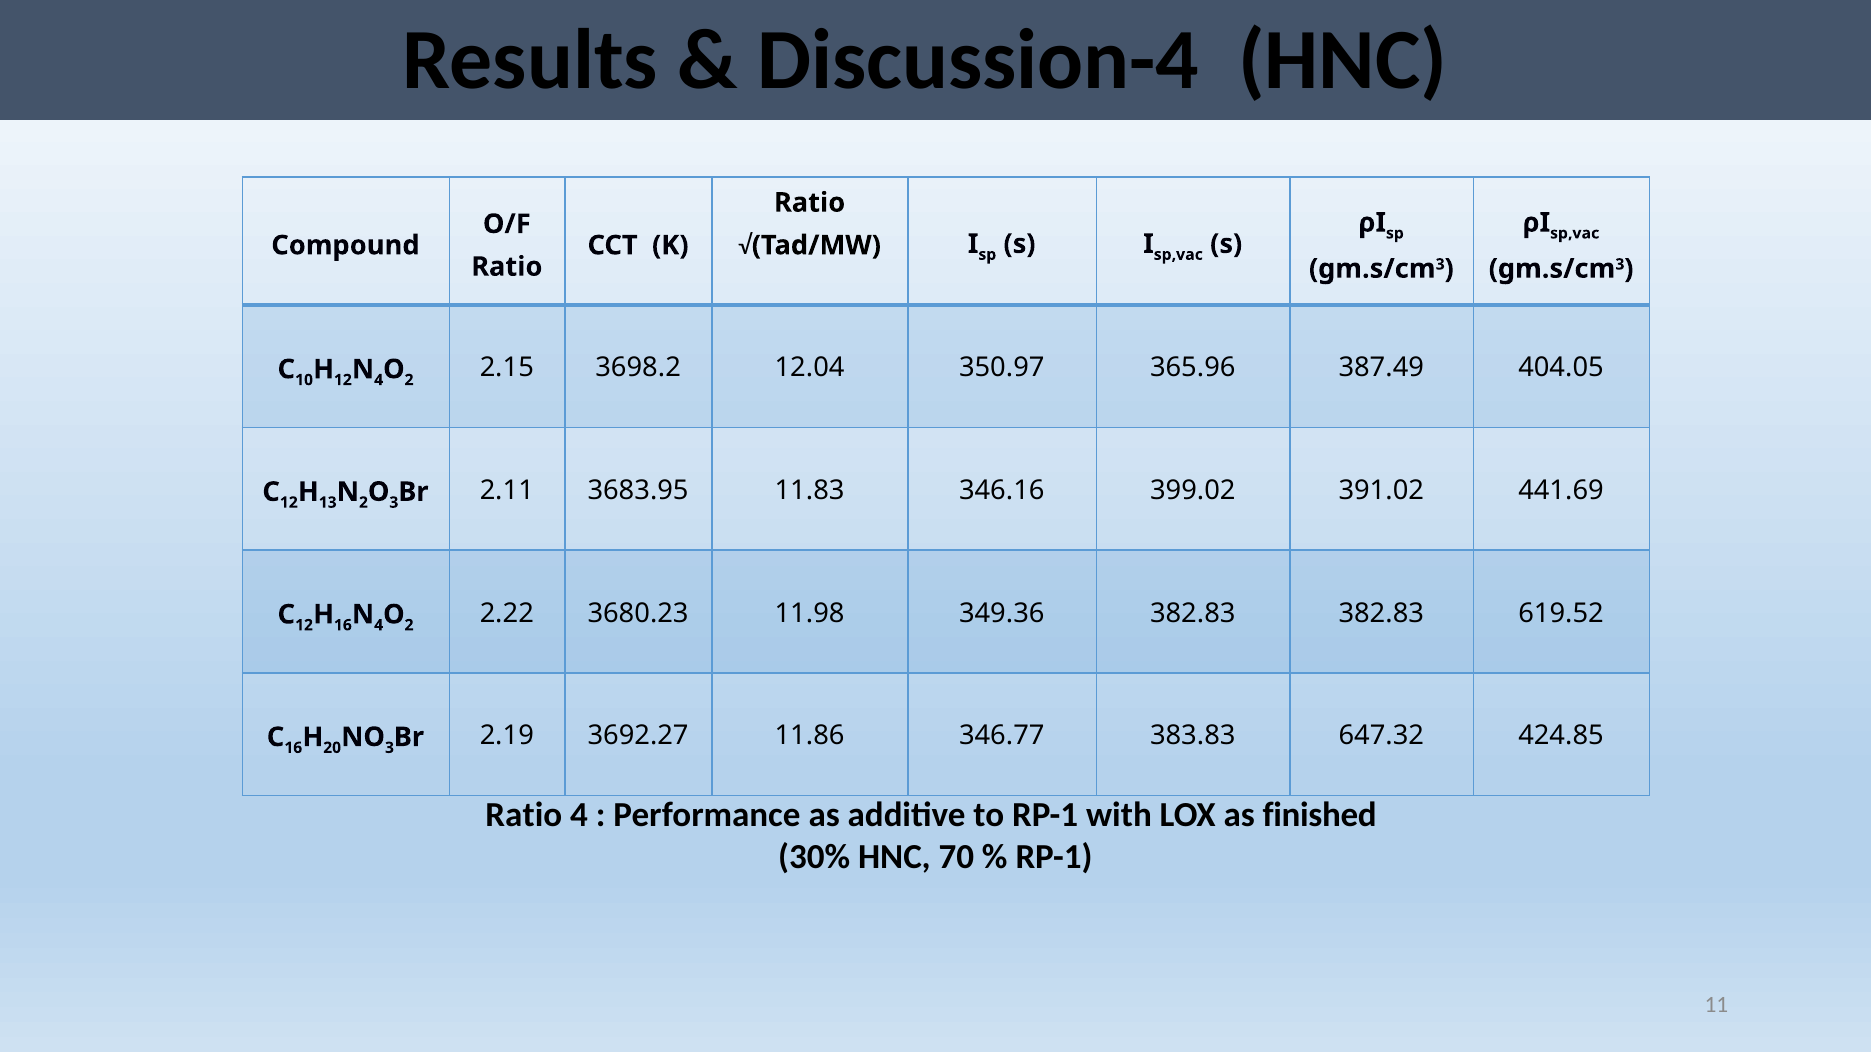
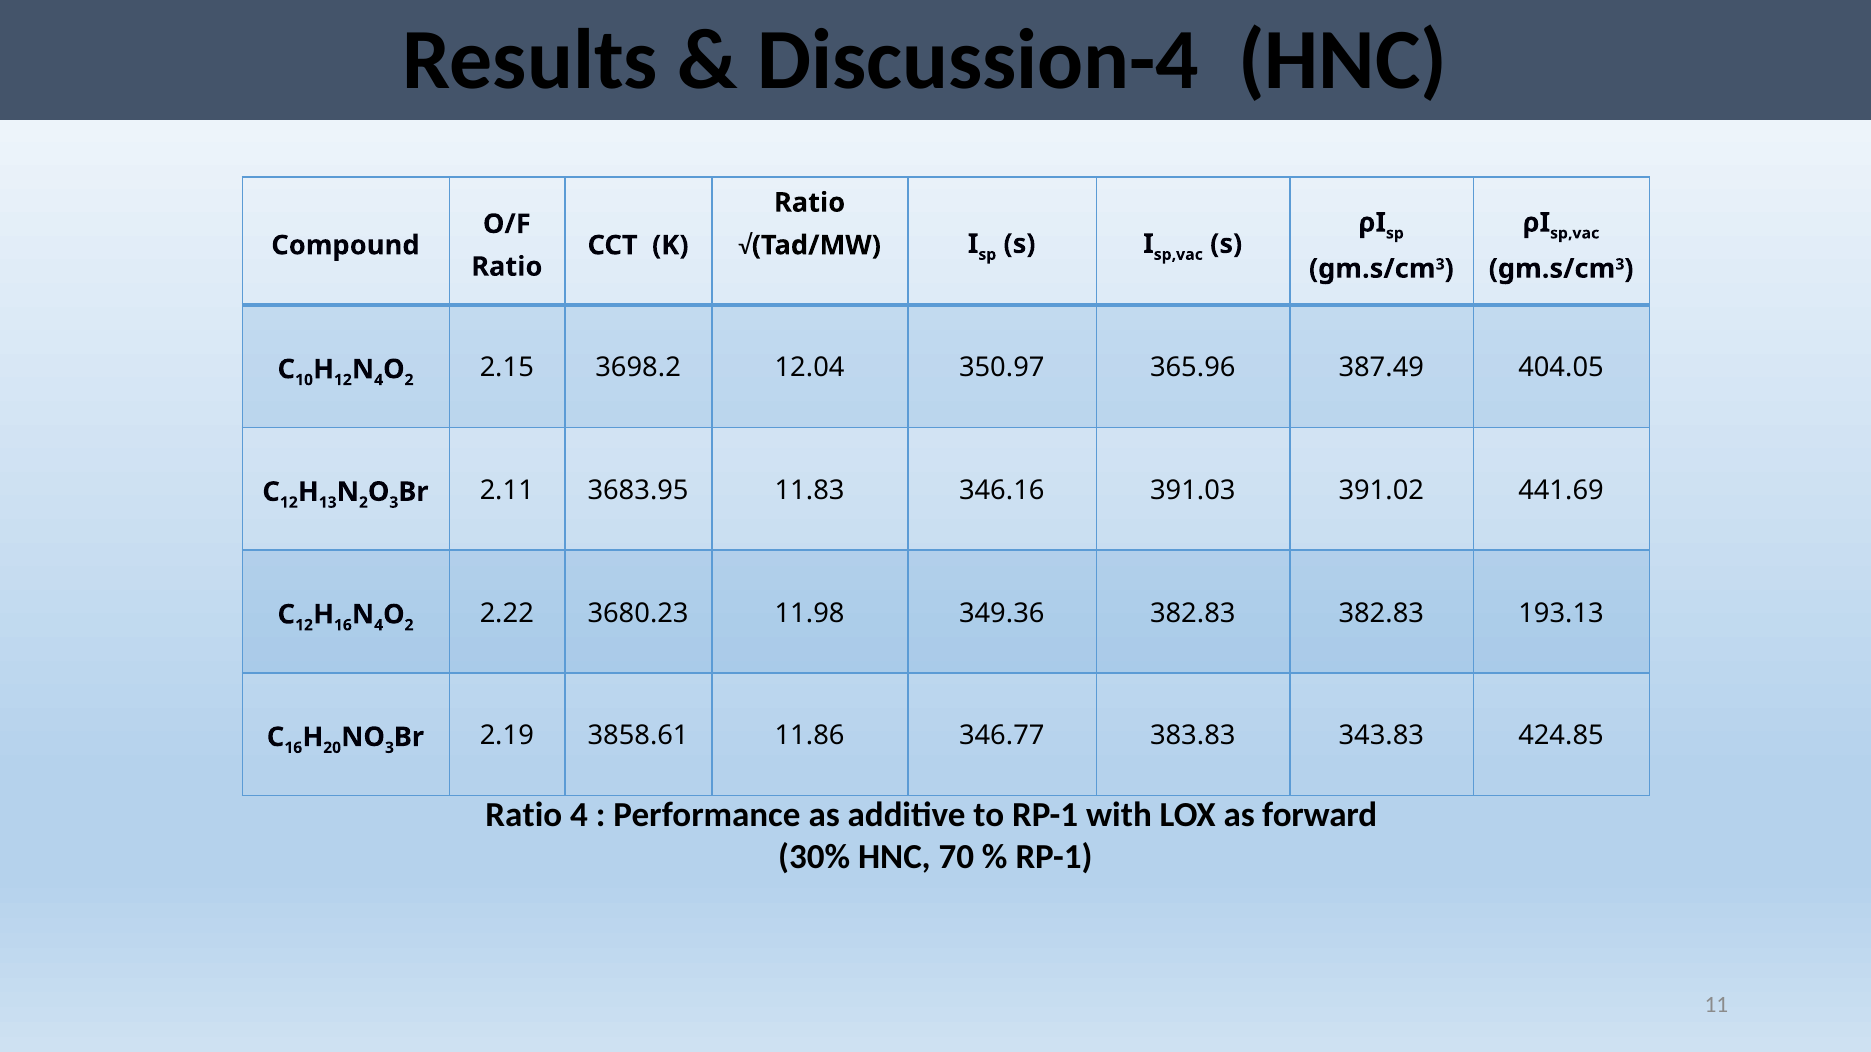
399.02: 399.02 -> 391.03
619.52: 619.52 -> 193.13
3692.27: 3692.27 -> 3858.61
647.32: 647.32 -> 343.83
finished: finished -> forward
